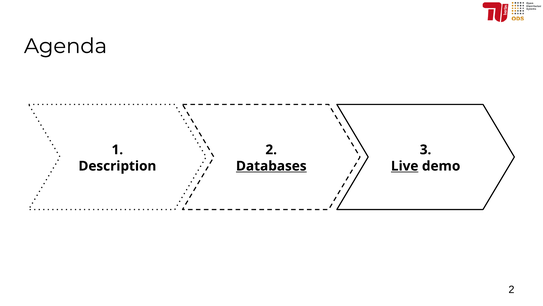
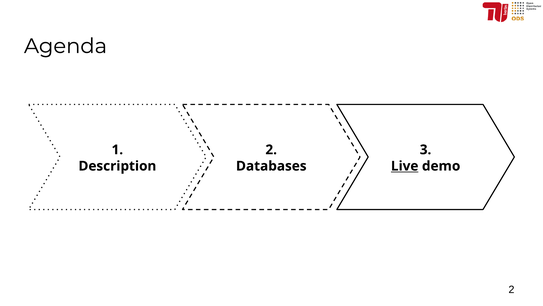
Databases underline: present -> none
